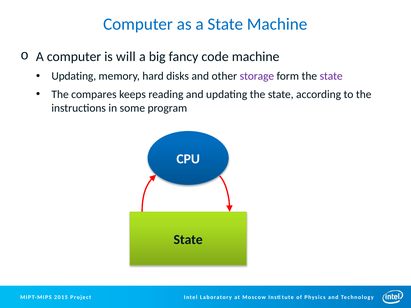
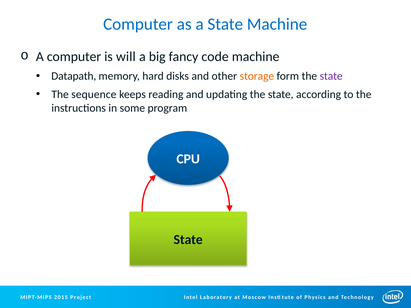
Updating at (74, 76): Updating -> Datapath
storage colour: purple -> orange
compares: compares -> sequence
